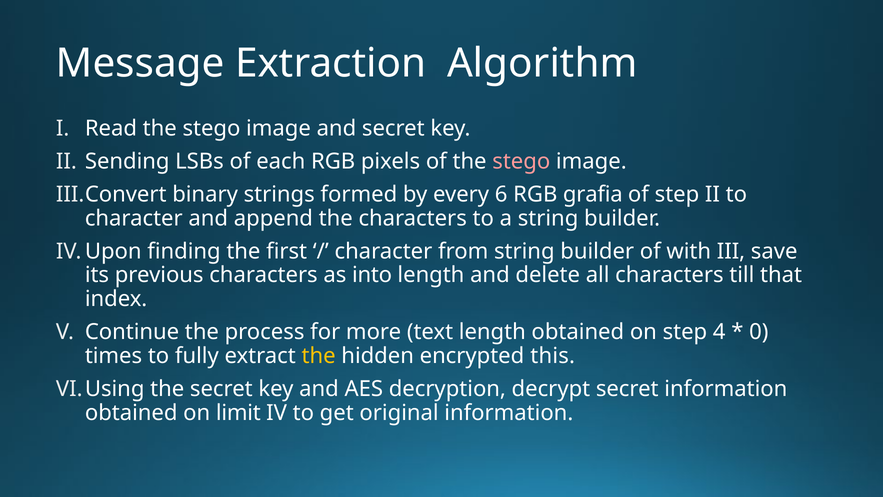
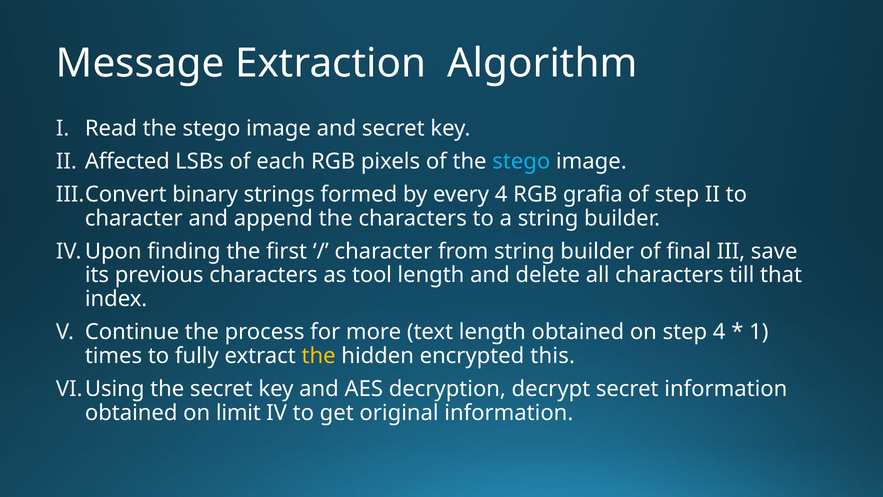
Sending: Sending -> Affected
stego at (521, 161) colour: pink -> light blue
every 6: 6 -> 4
with: with -> final
into: into -> tool
0: 0 -> 1
